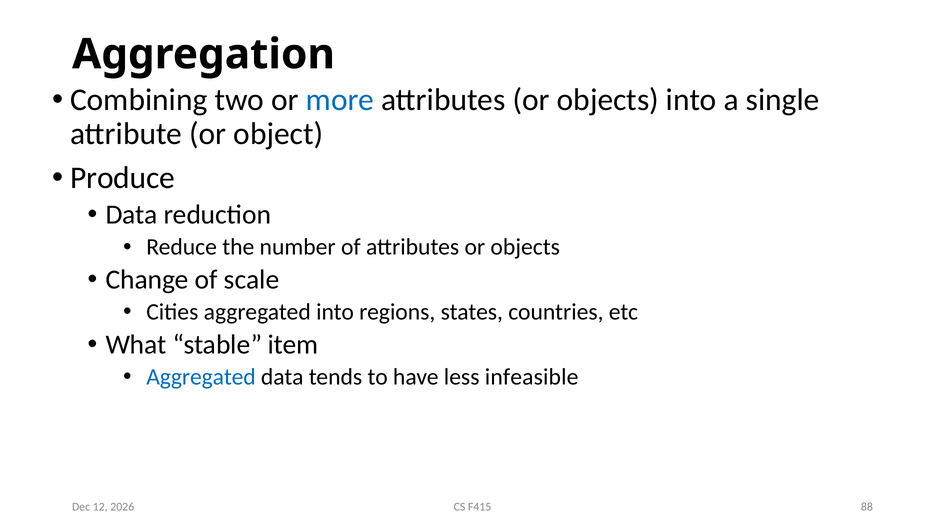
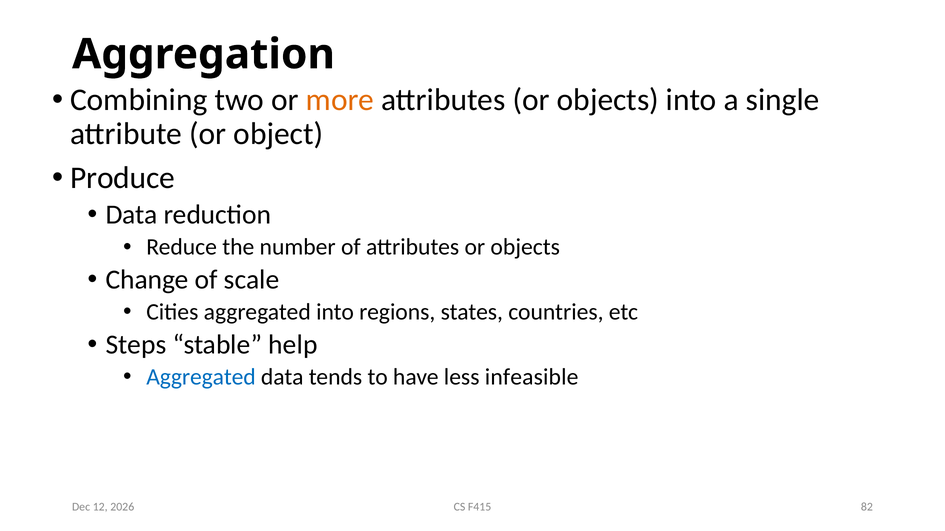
more colour: blue -> orange
What: What -> Steps
item: item -> help
88: 88 -> 82
